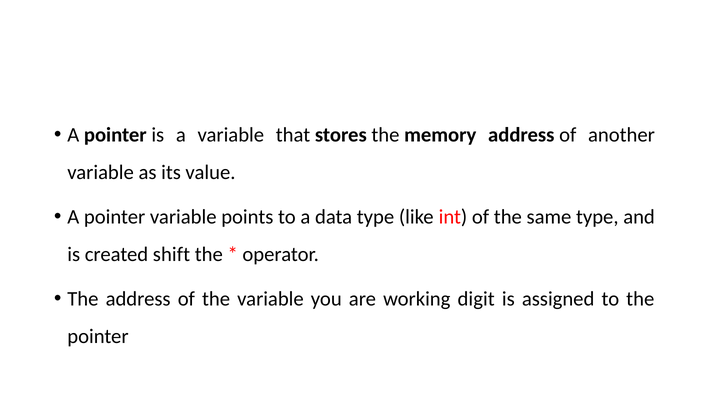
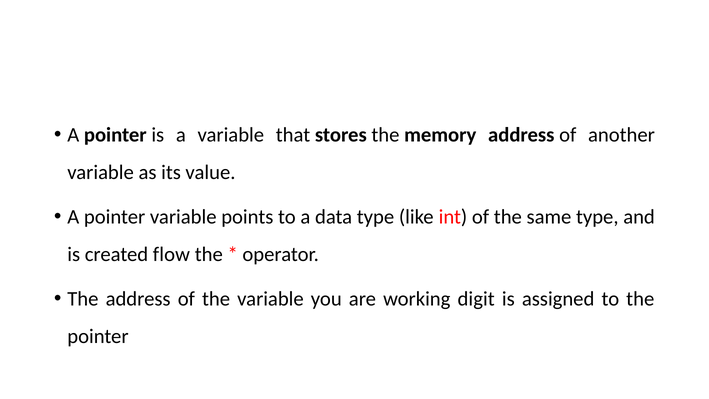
shift: shift -> flow
